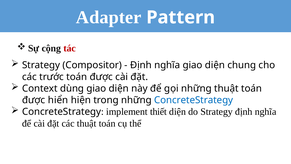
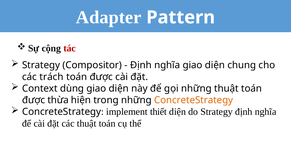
trước: trước -> trách
hiển: hiển -> thừa
ConcreteStrategy at (194, 100) colour: blue -> orange
